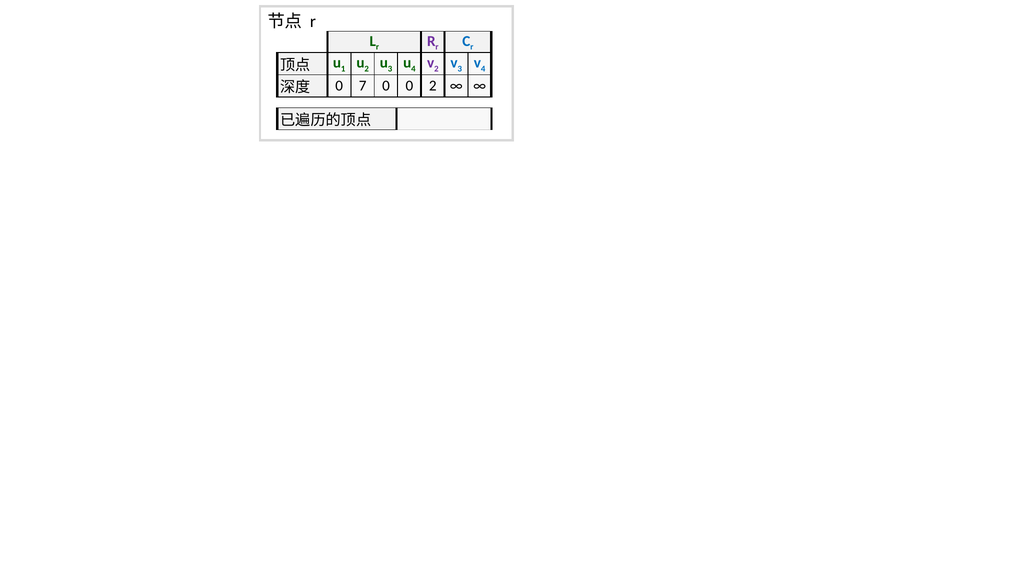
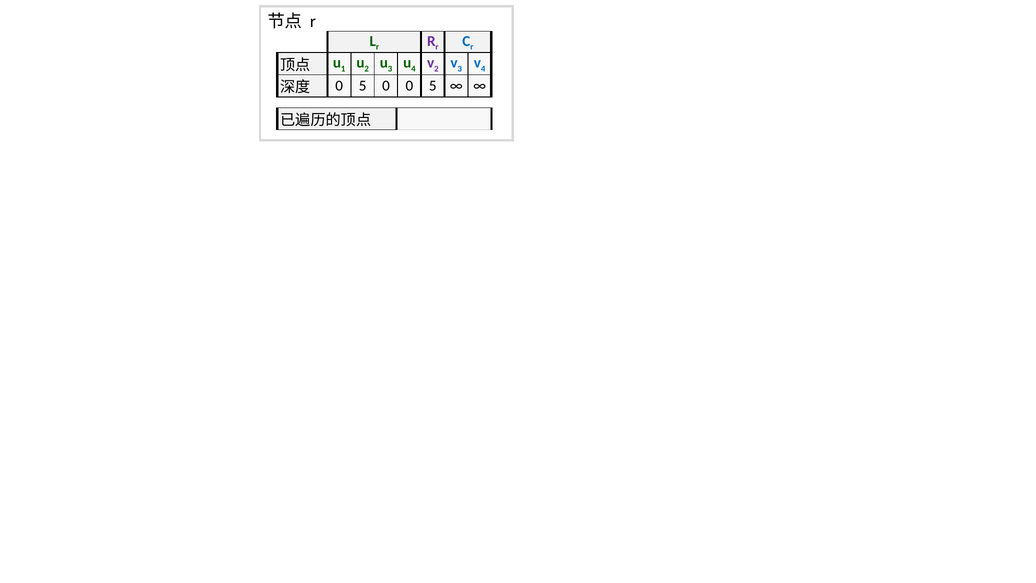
7 at (363, 86): 7 -> 5
0 0 2: 2 -> 5
